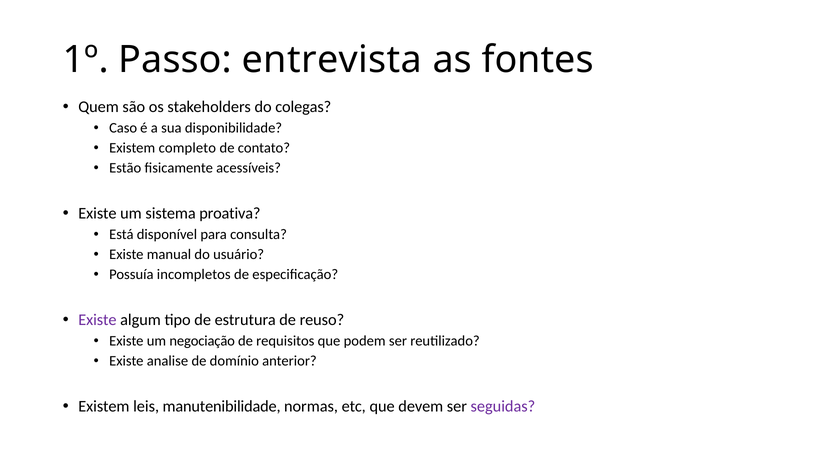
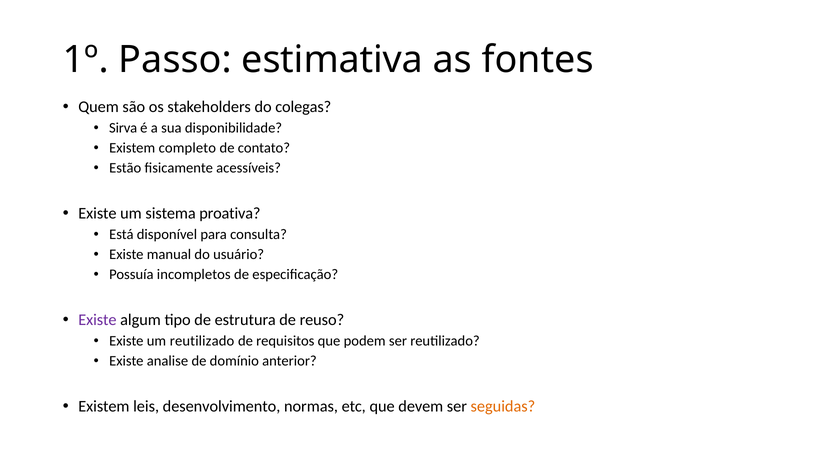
entrevista: entrevista -> estimativa
Caso: Caso -> Sirva
um negociação: negociação -> reutilizado
manutenibilidade: manutenibilidade -> desenvolvimento
seguidas colour: purple -> orange
